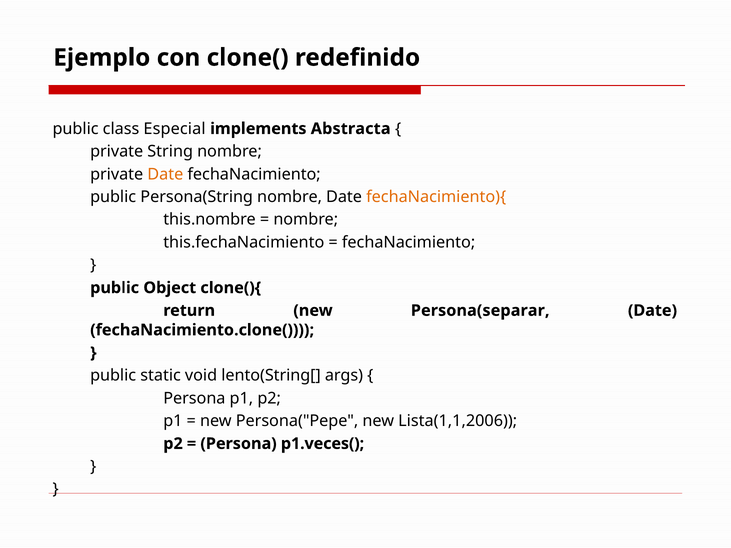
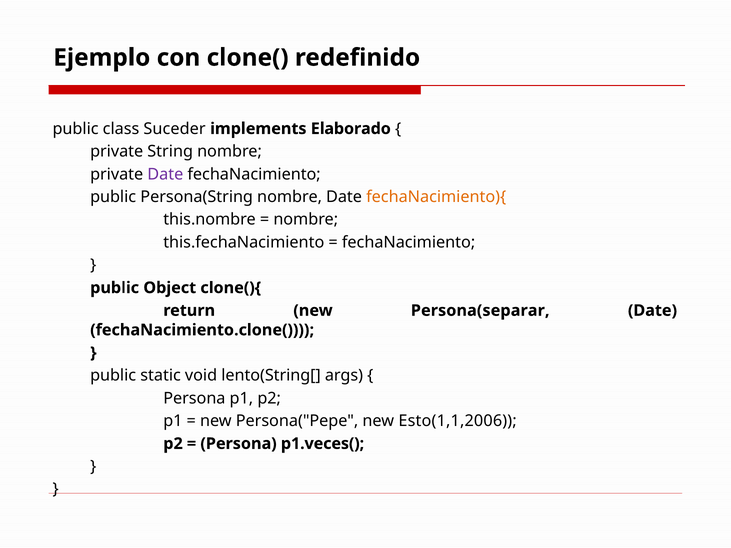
Especial: Especial -> Suceder
Abstracta: Abstracta -> Elaborado
Date at (165, 174) colour: orange -> purple
Lista(1,1,2006: Lista(1,1,2006 -> Esto(1,1,2006
